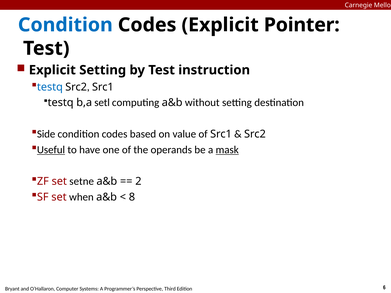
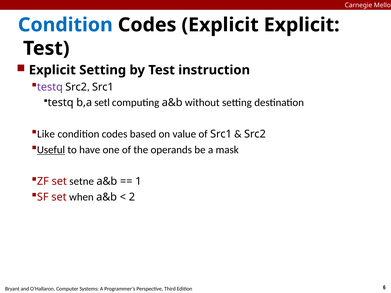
Explicit Pointer: Pointer -> Explicit
testq at (50, 87) colour: blue -> purple
Side: Side -> Like
mask underline: present -> none
2: 2 -> 1
8: 8 -> 2
